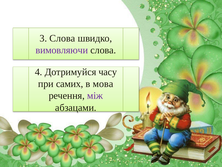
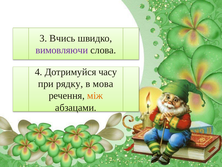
3 Слова: Слова -> Вчись
самих: самих -> рядку
між colour: purple -> orange
